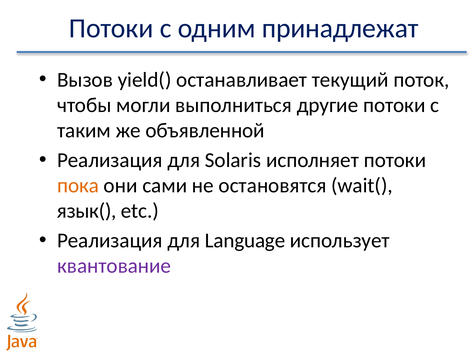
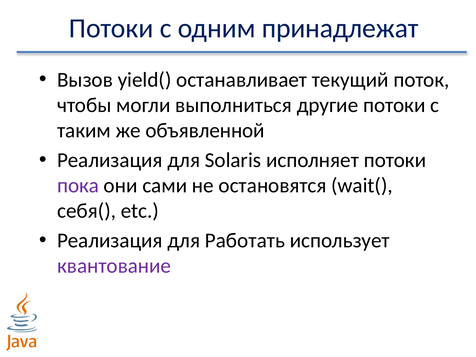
пока colour: orange -> purple
язык(: язык( -> себя(
Language: Language -> Работать
